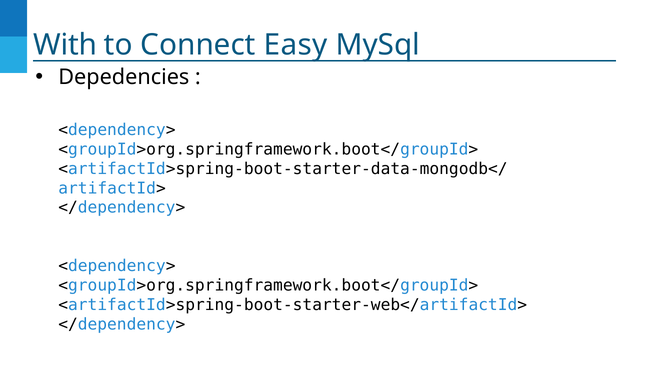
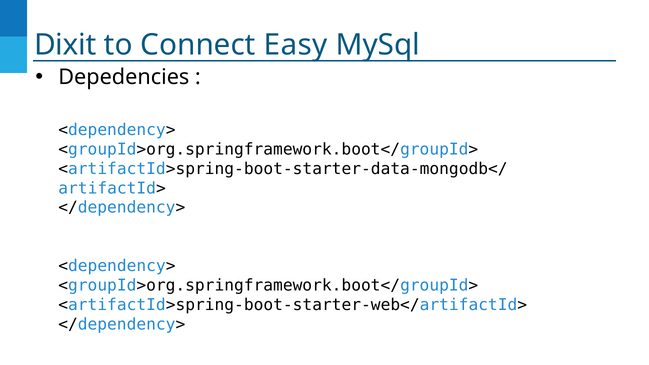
With: With -> Dixit
